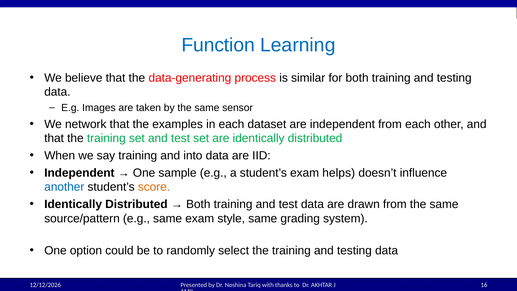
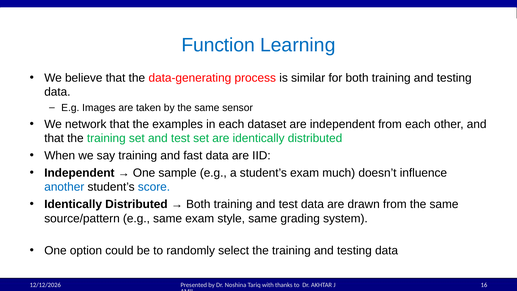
into: into -> fast
helps: helps -> much
score colour: orange -> blue
